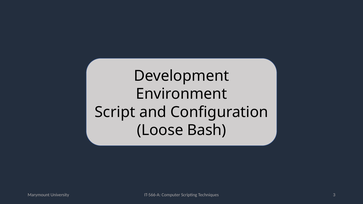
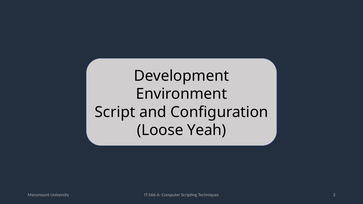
Bash: Bash -> Yeah
